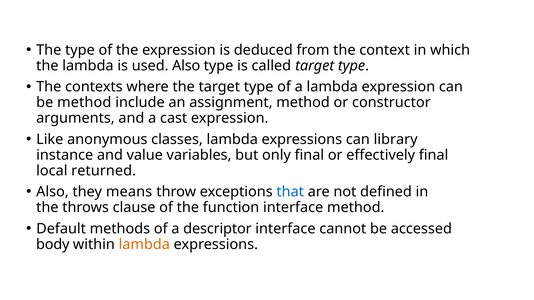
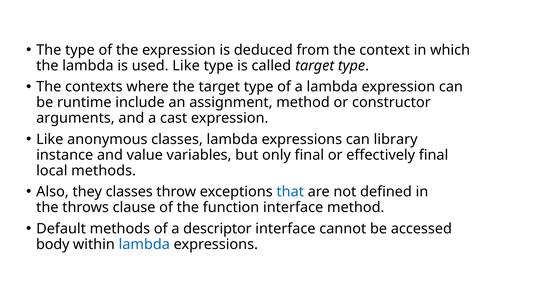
used Also: Also -> Like
be method: method -> runtime
local returned: returned -> methods
they means: means -> classes
lambda at (144, 245) colour: orange -> blue
